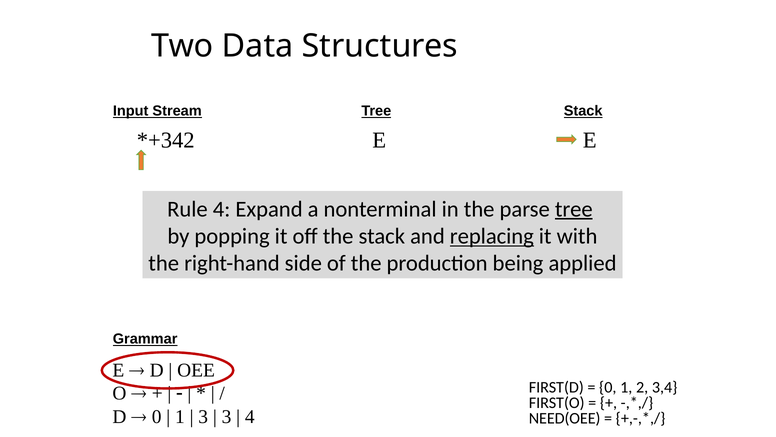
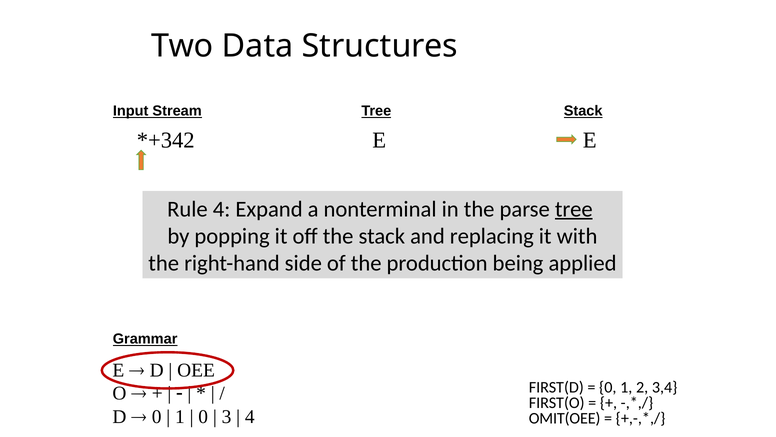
replacing underline: present -> none
3 at (203, 416): 3 -> 0
NEED(OEE: NEED(OEE -> OMIT(OEE
